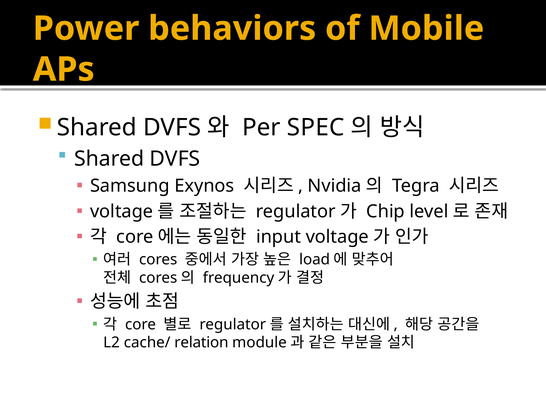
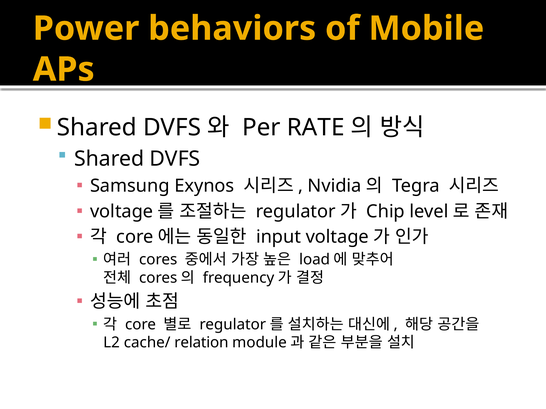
SPEC: SPEC -> RATE
